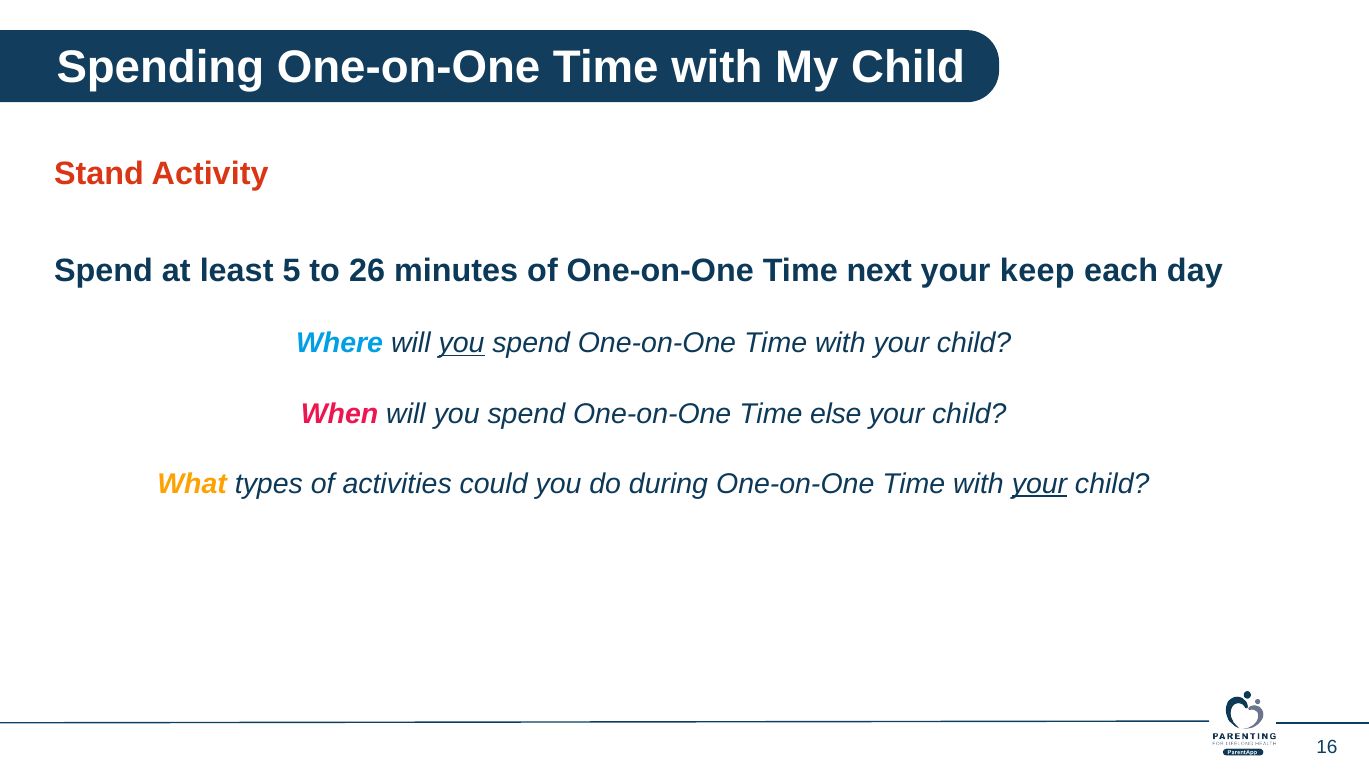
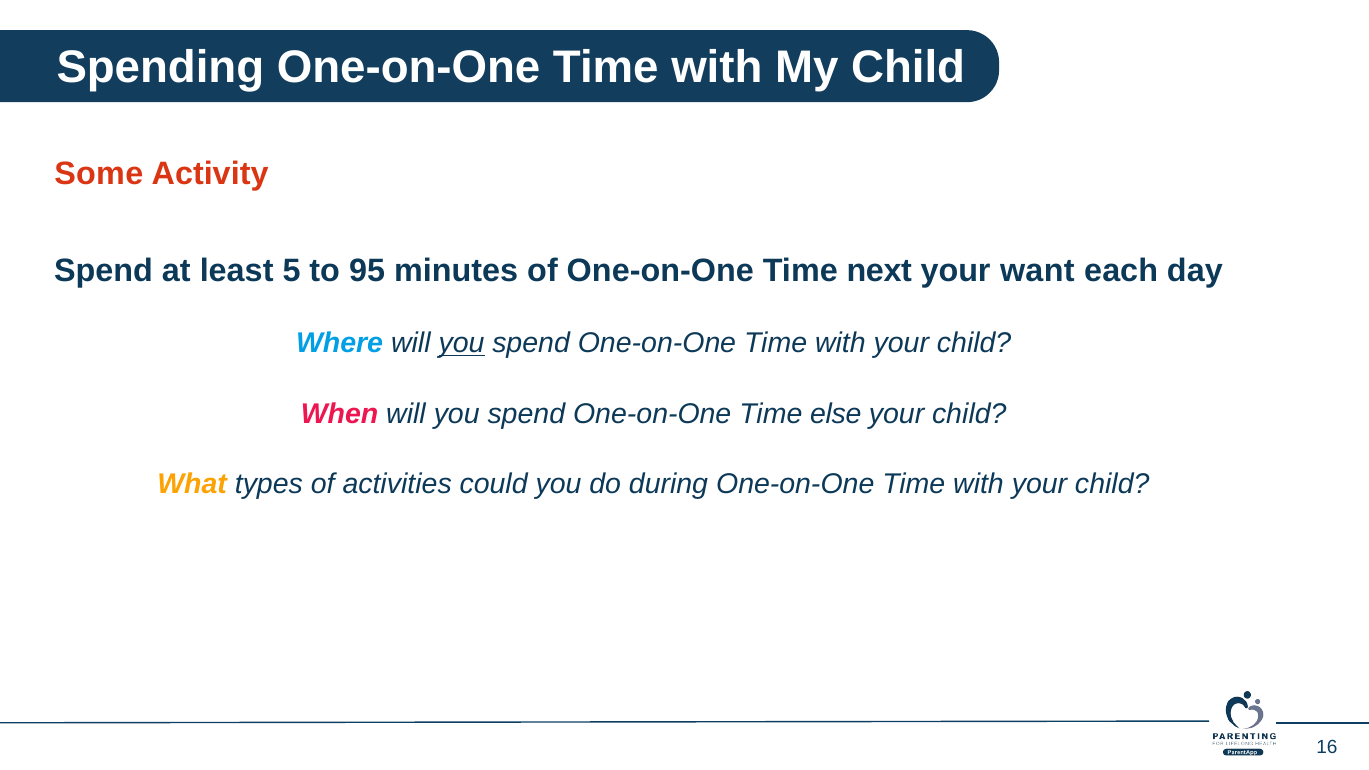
Stand: Stand -> Some
26: 26 -> 95
keep: keep -> want
your at (1040, 484) underline: present -> none
